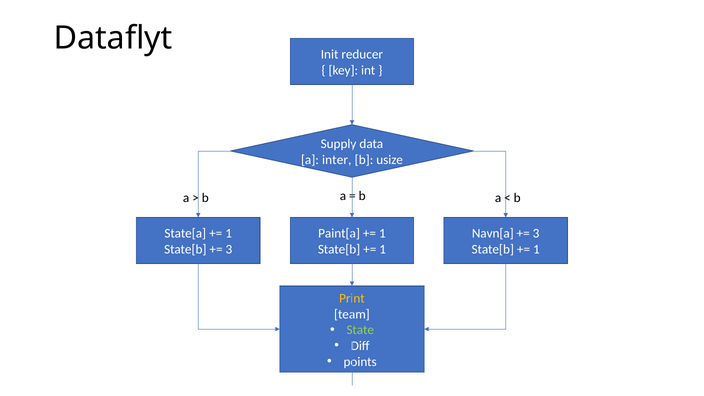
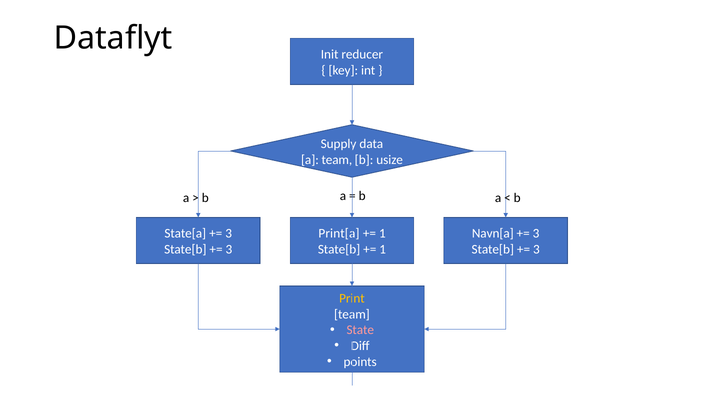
a inter: inter -> team
1 at (229, 233): 1 -> 3
Paint[a: Paint[a -> Print[a
1 at (536, 249): 1 -> 3
State colour: light green -> pink
